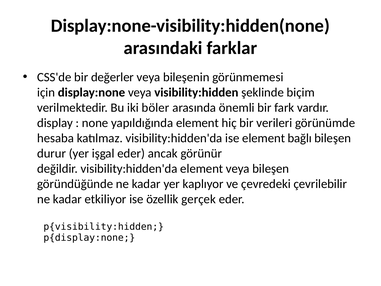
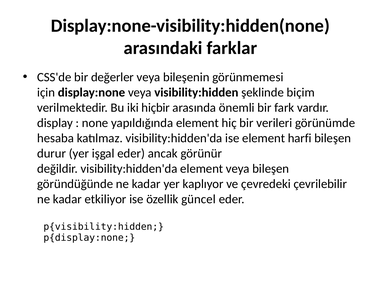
böler: böler -> hiçbir
bağlı: bağlı -> harfi
gerçek: gerçek -> güncel
